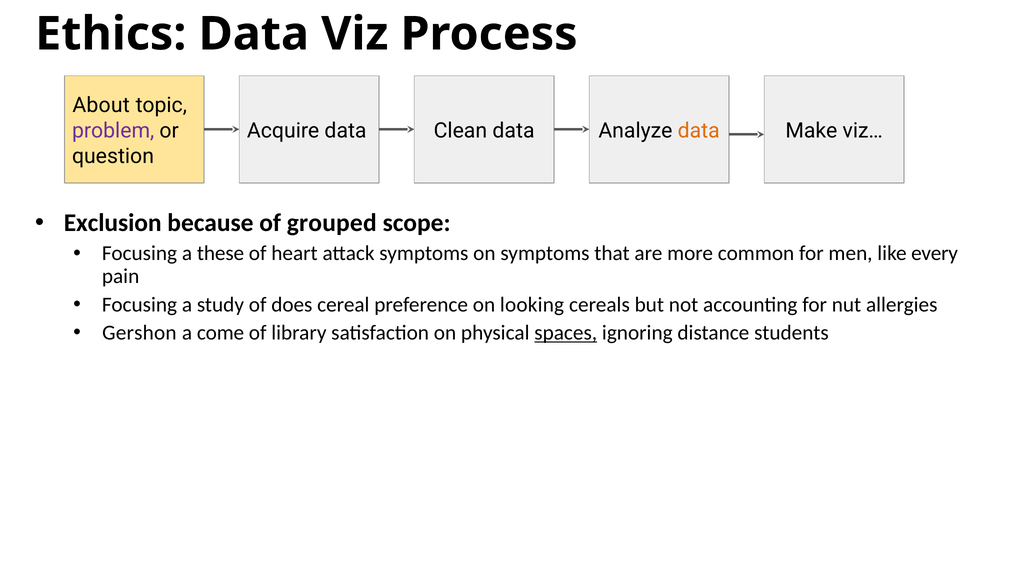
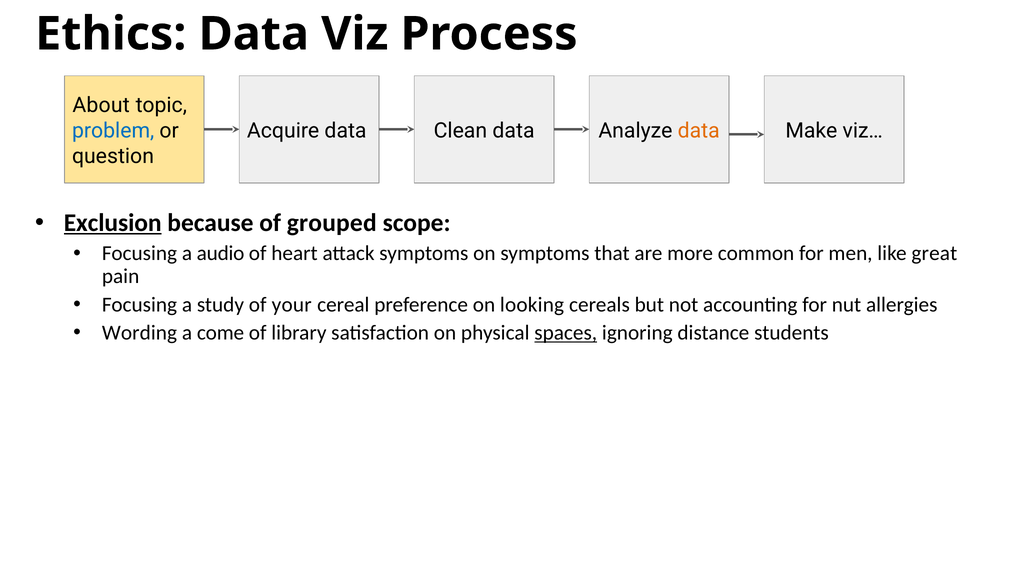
problem colour: purple -> blue
Exclusion underline: none -> present
these: these -> audio
every: every -> great
does: does -> your
Gershon: Gershon -> Wording
